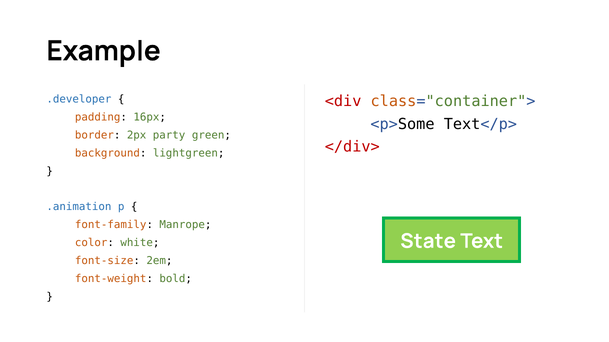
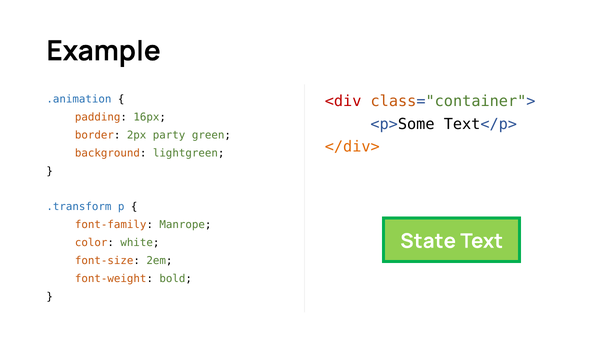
.developer: .developer -> .animation
</div> colour: red -> orange
.animation: .animation -> .transform
